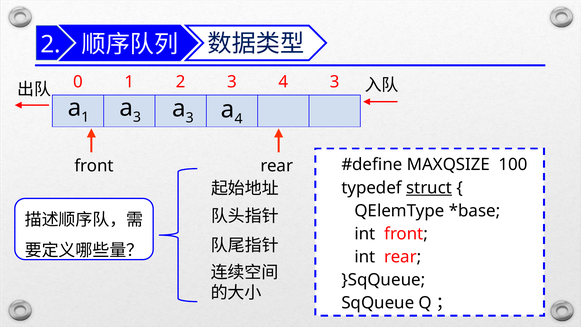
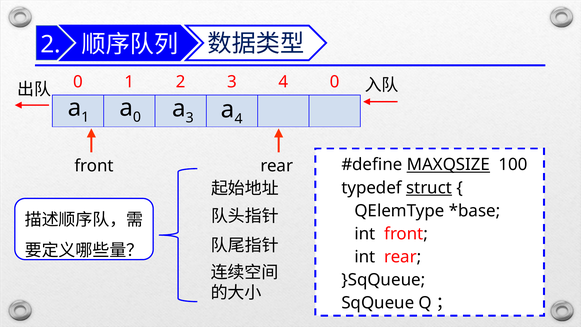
4 3: 3 -> 0
3 at (137, 117): 3 -> 0
MAXQSIZE underline: none -> present
